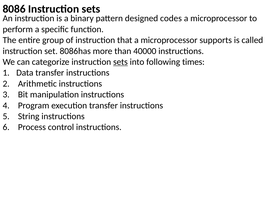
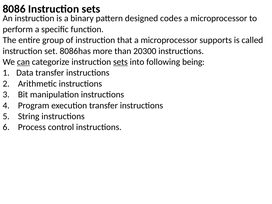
40000: 40000 -> 20300
can underline: none -> present
times: times -> being
